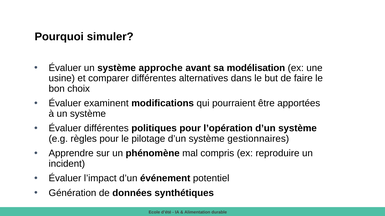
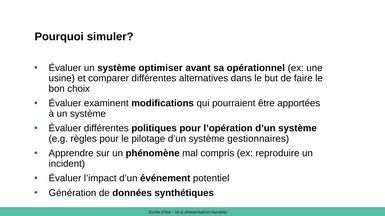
approche: approche -> optimiser
modélisation: modélisation -> opérationnel
